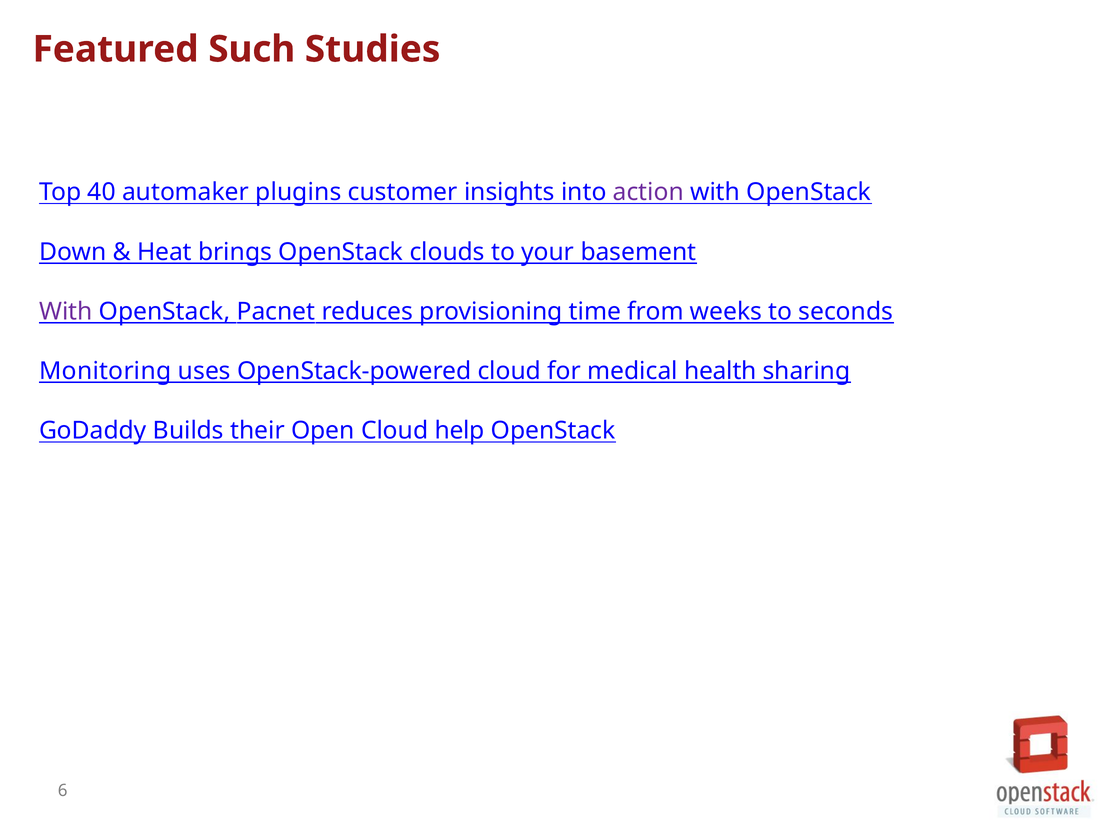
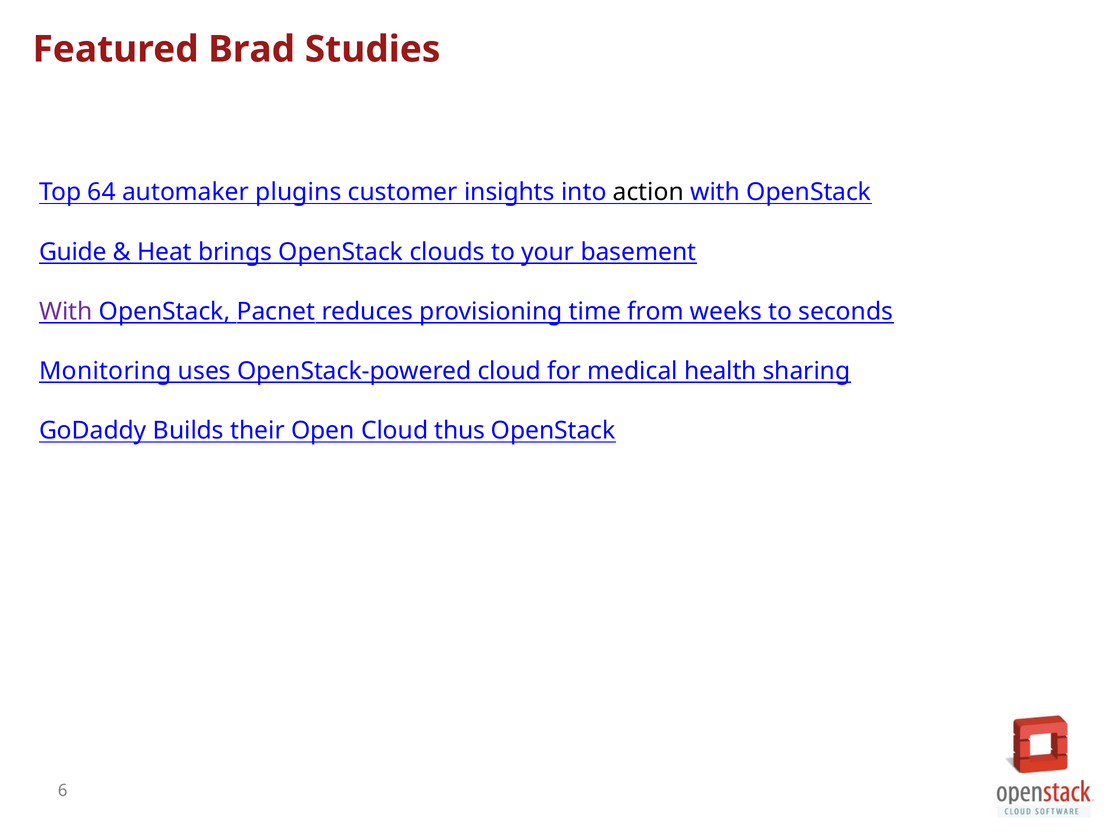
Such: Such -> Brad
40: 40 -> 64
action colour: purple -> black
Down: Down -> Guide
help: help -> thus
